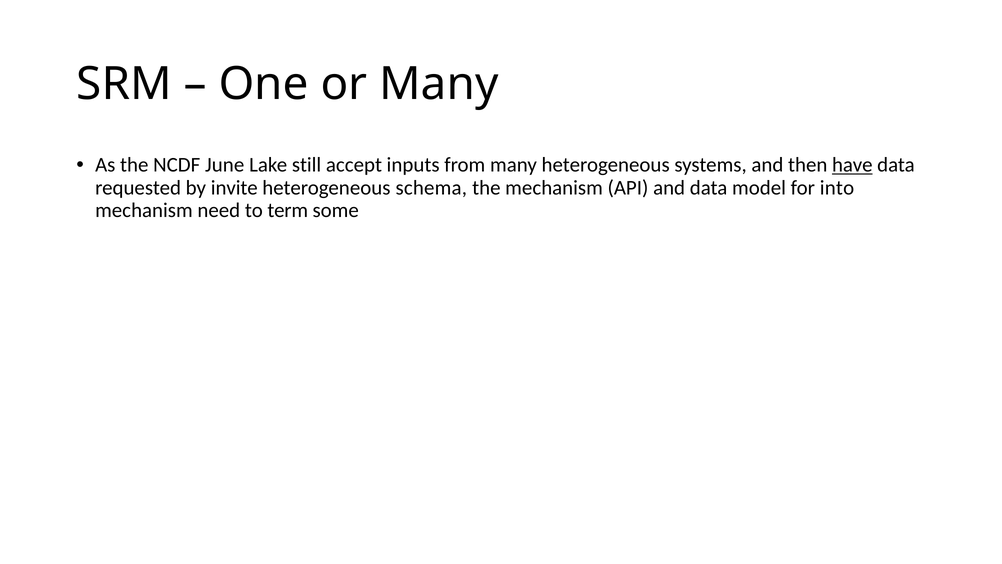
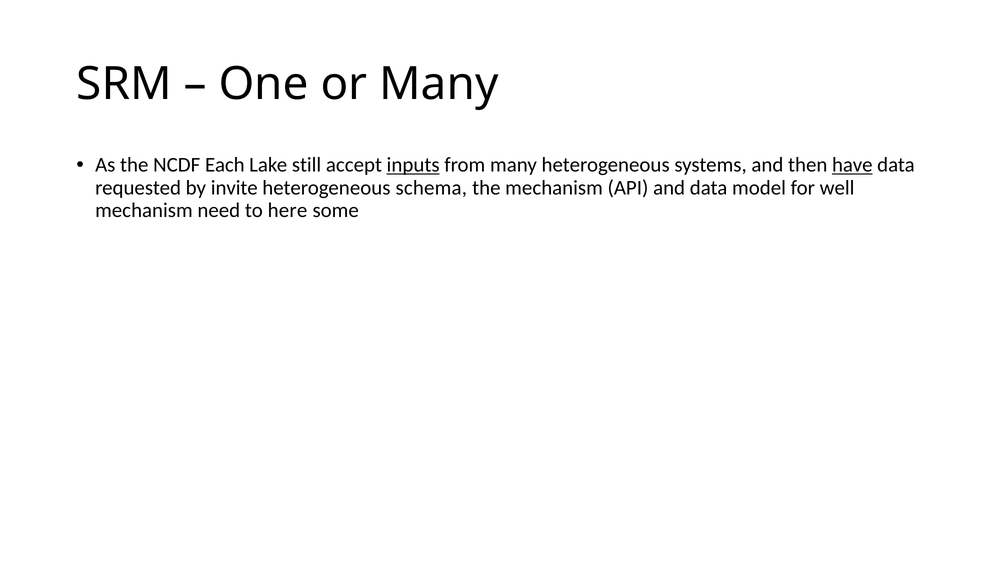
June: June -> Each
inputs underline: none -> present
into: into -> well
term: term -> here
